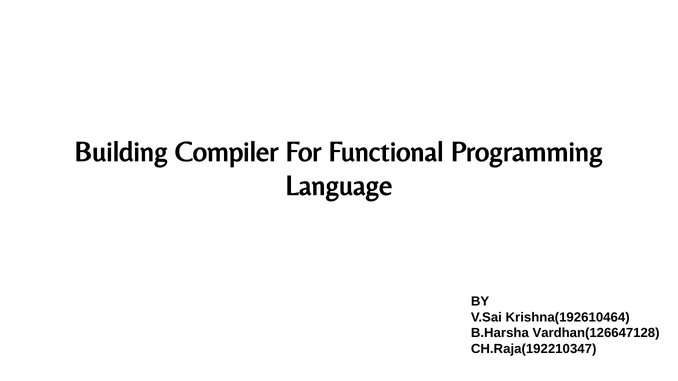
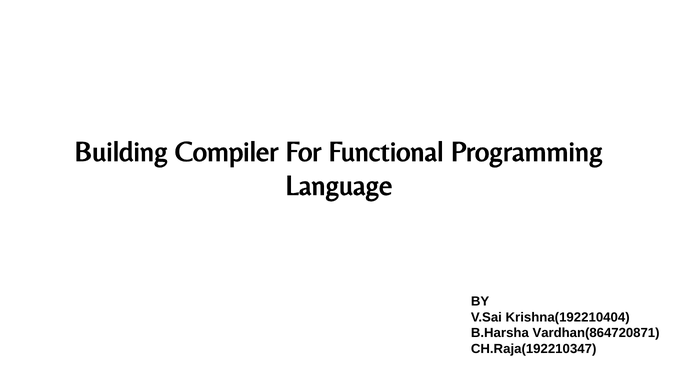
Krishna(192610464: Krishna(192610464 -> Krishna(192210404
Vardhan(126647128: Vardhan(126647128 -> Vardhan(864720871
